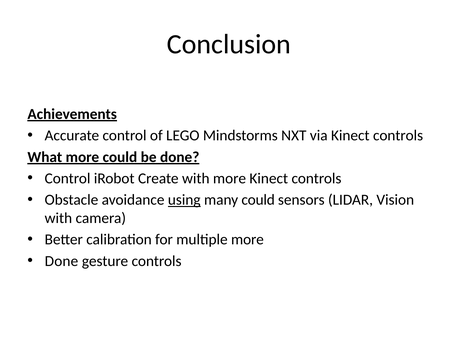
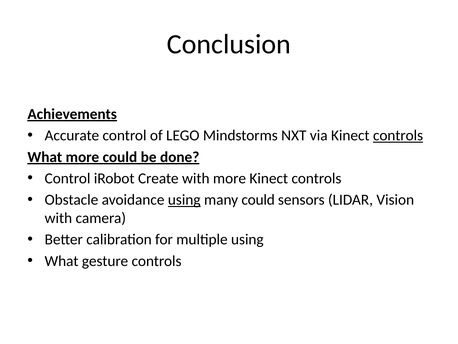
controls at (398, 135) underline: none -> present
multiple more: more -> using
Done at (61, 261): Done -> What
